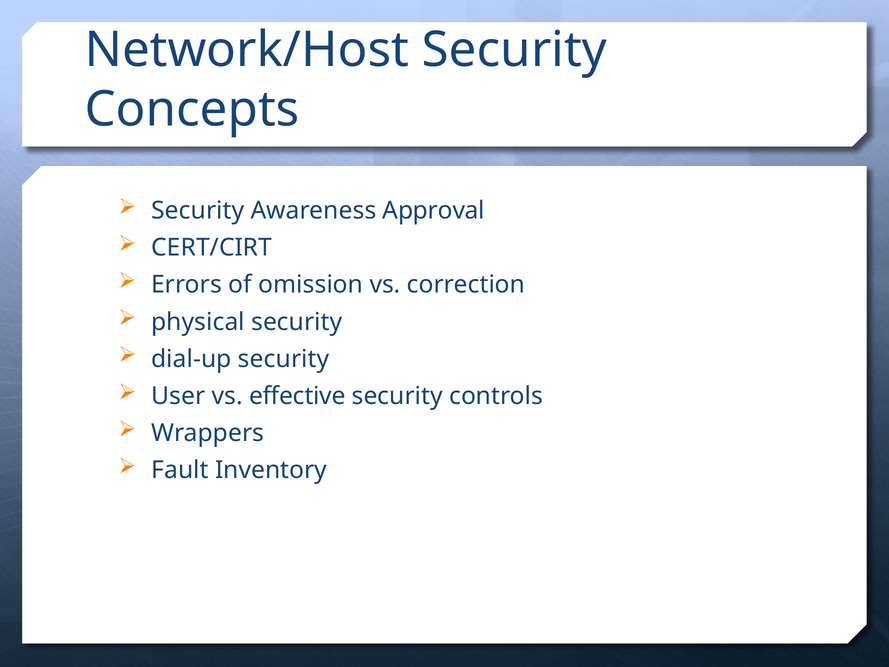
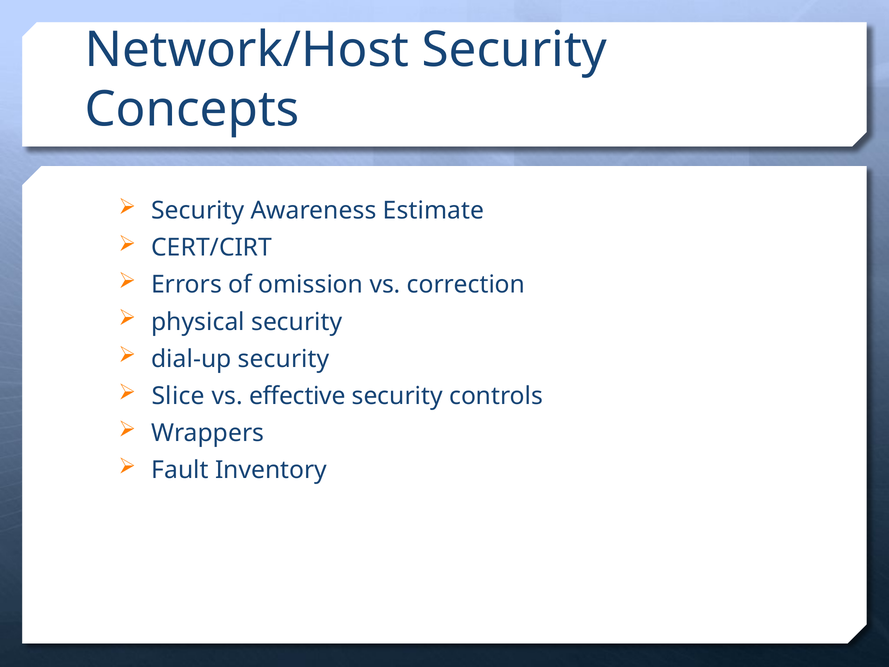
Approval: Approval -> Estimate
User: User -> Slice
